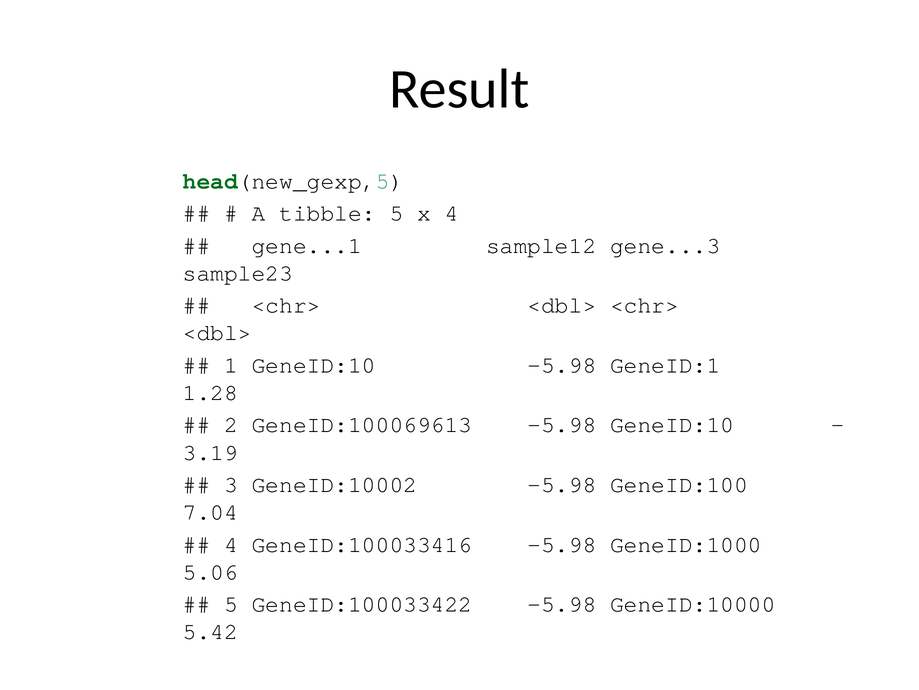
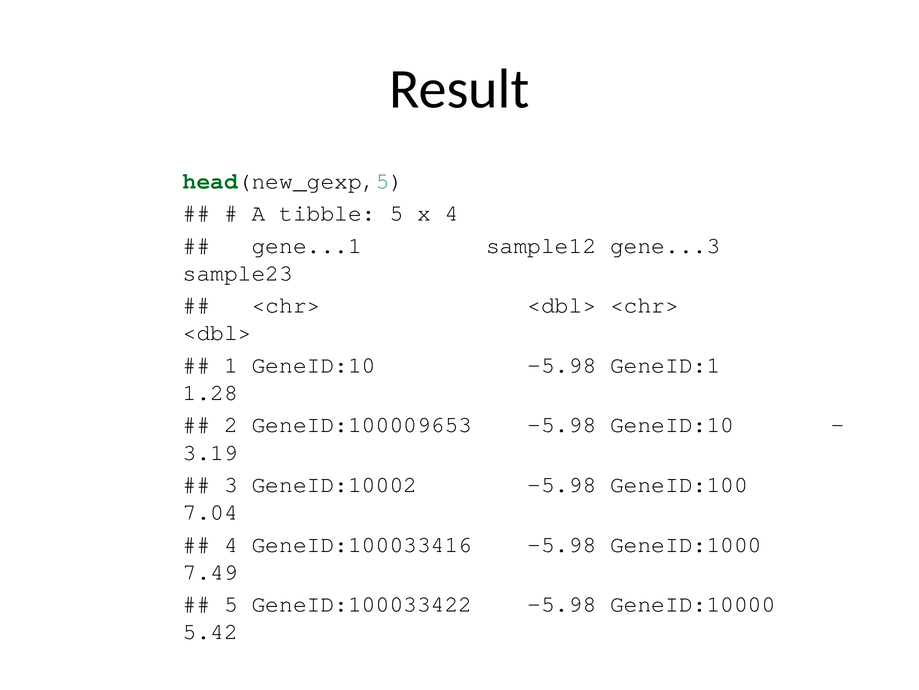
GeneID:100069613: GeneID:100069613 -> GeneID:100009653
5.06: 5.06 -> 7.49
